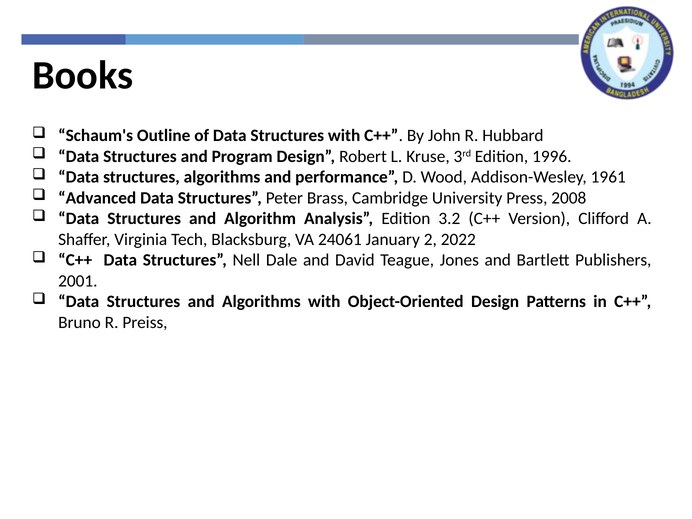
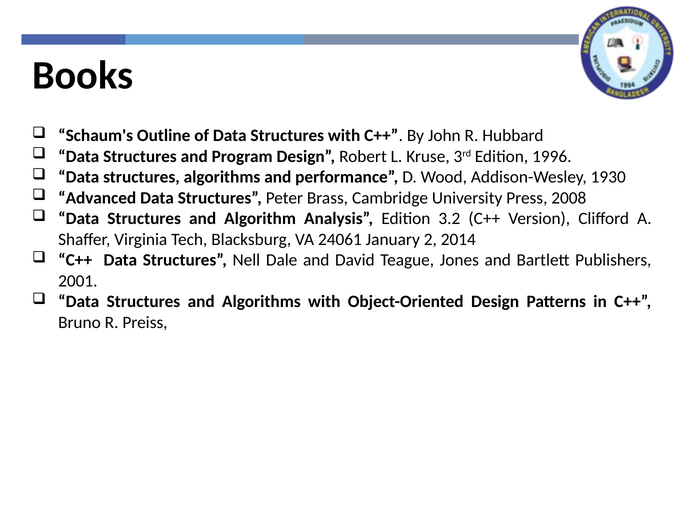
1961: 1961 -> 1930
2022: 2022 -> 2014
